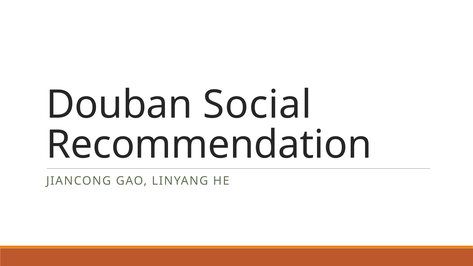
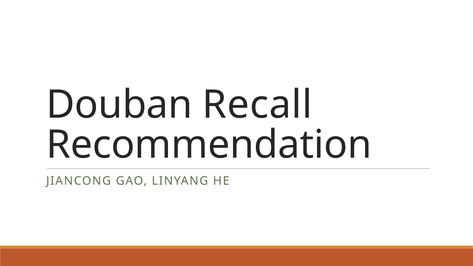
Social: Social -> Recall
